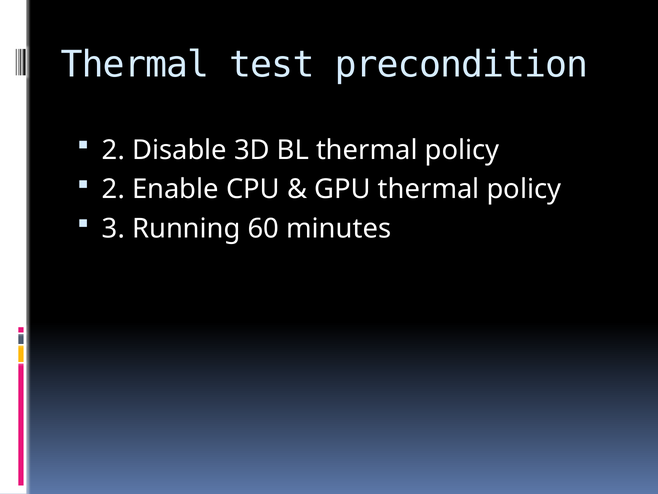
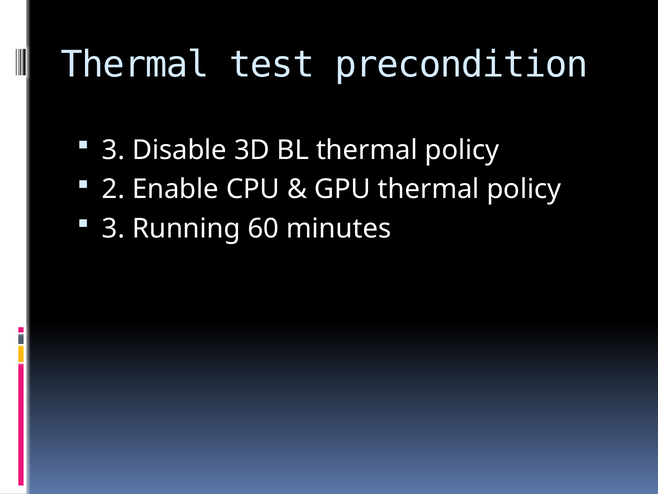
2 at (113, 150): 2 -> 3
